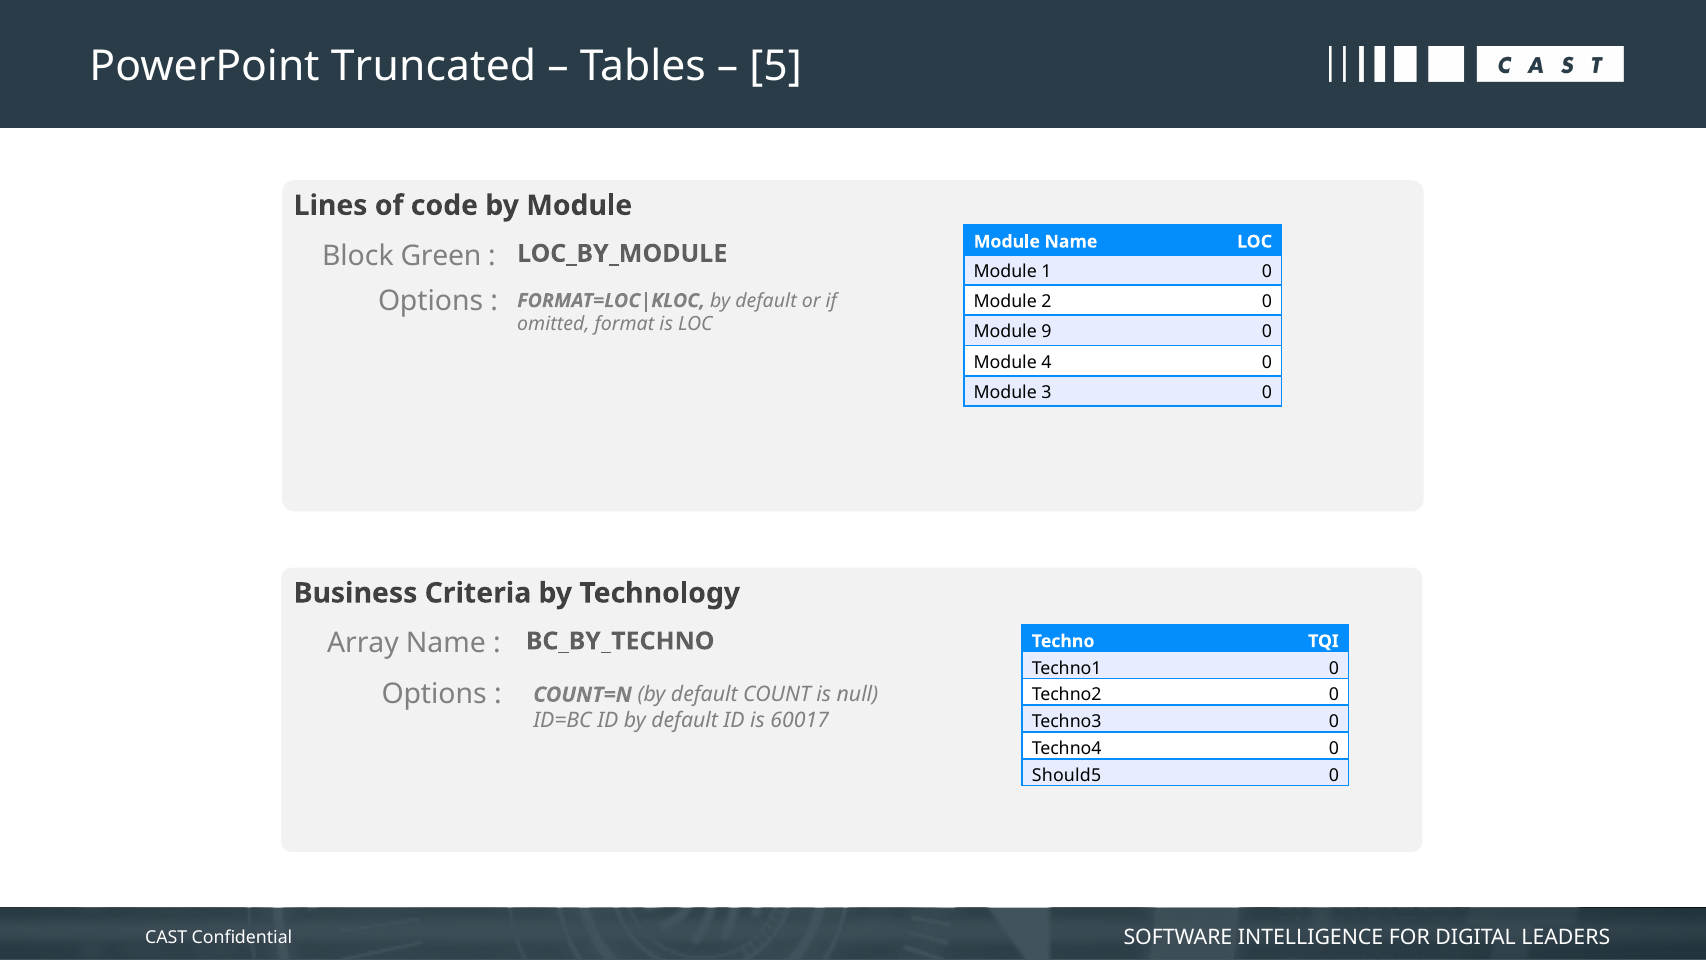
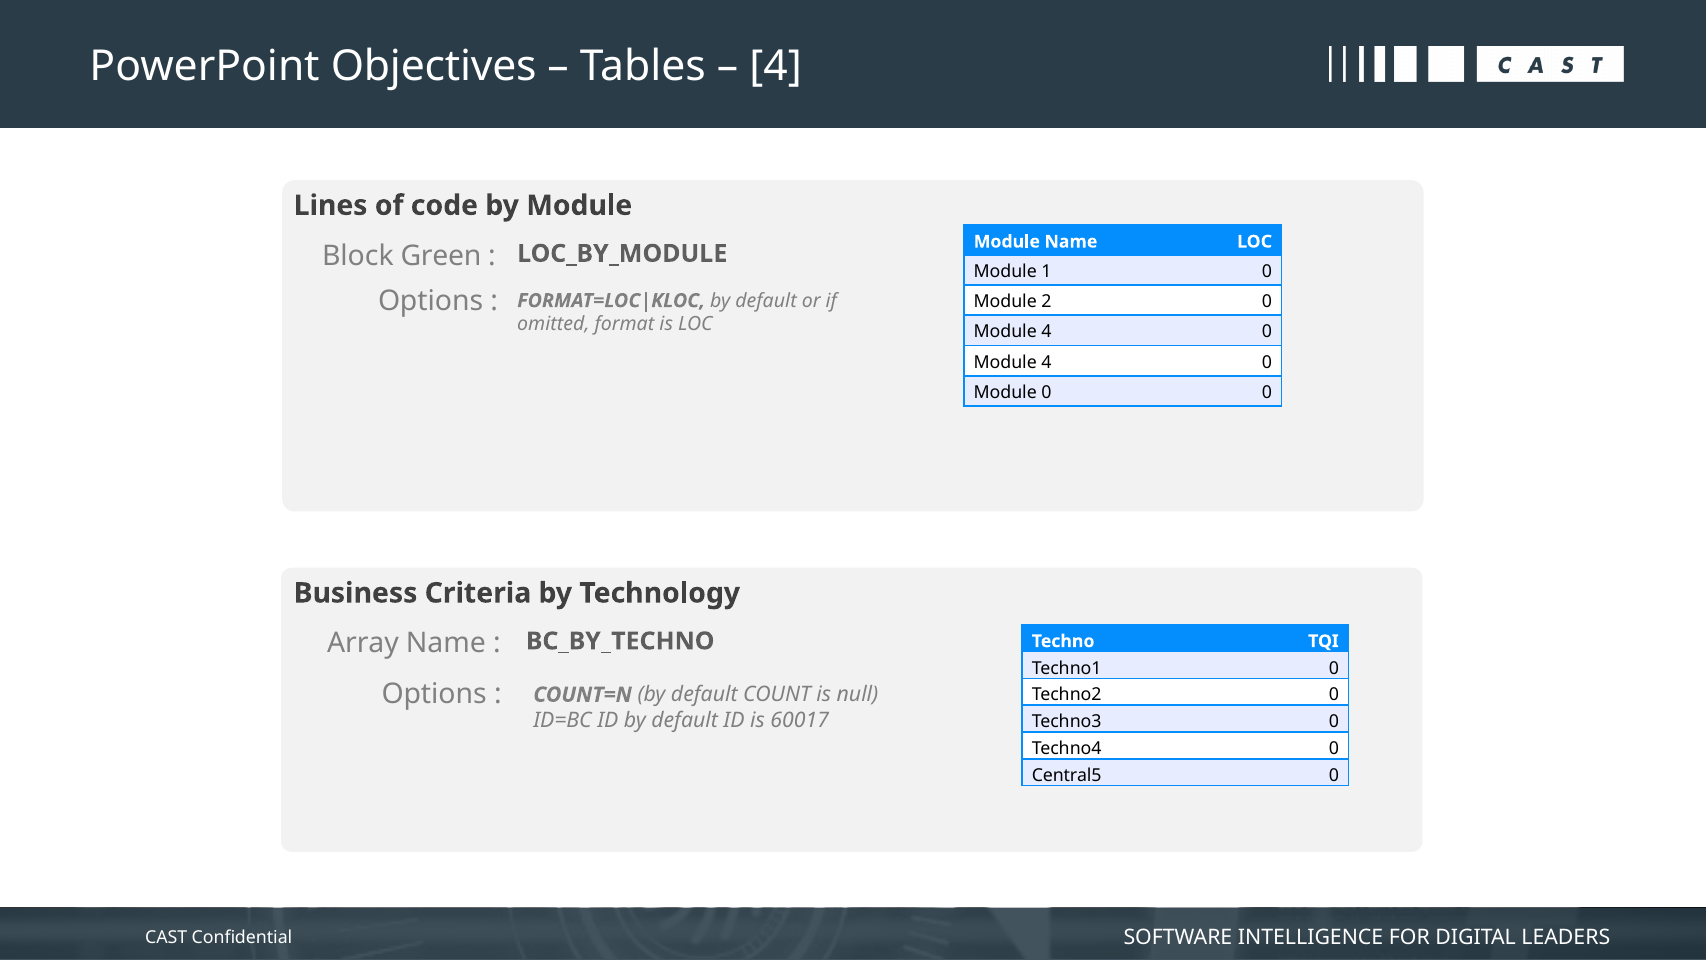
Truncated: Truncated -> Objectives
5 at (776, 66): 5 -> 4
9 at (1046, 332): 9 -> 4
Module 3: 3 -> 0
Should5: Should5 -> Central5
